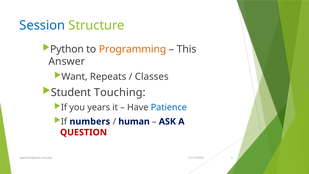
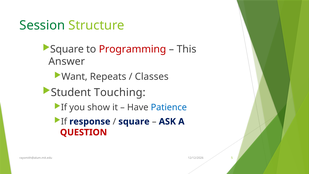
Session colour: blue -> green
Python at (67, 49): Python -> Square
Programming colour: orange -> red
years: years -> show
numbers: numbers -> response
human at (134, 121): human -> square
